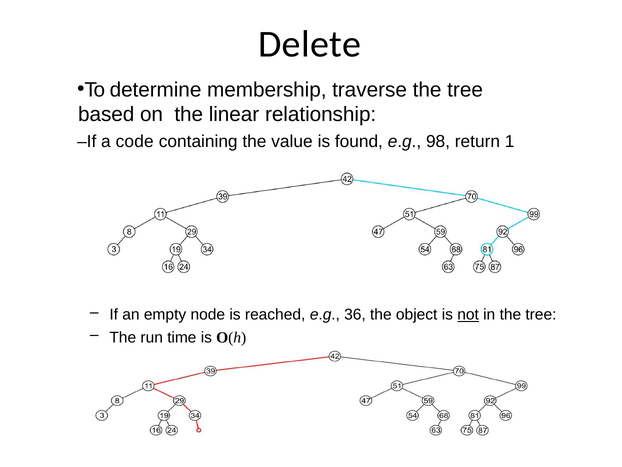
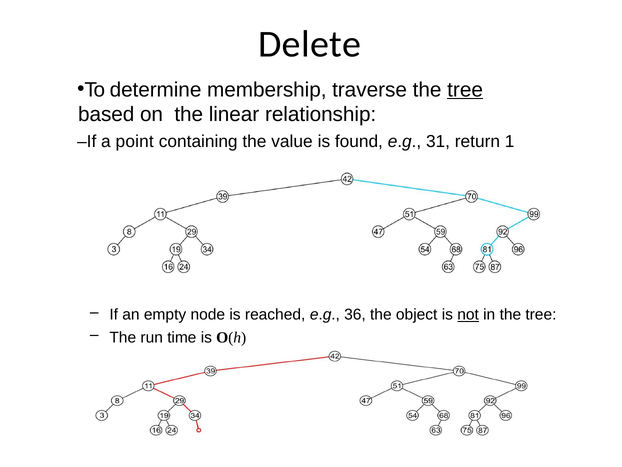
tree at (465, 90) underline: none -> present
code: code -> point
98: 98 -> 31
